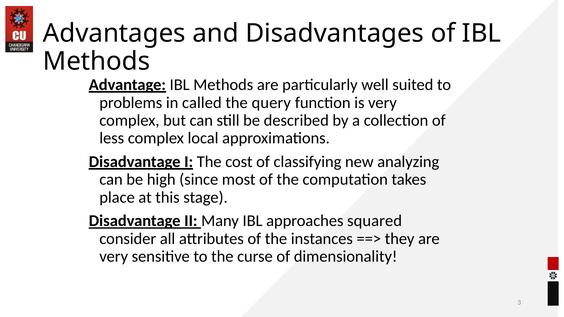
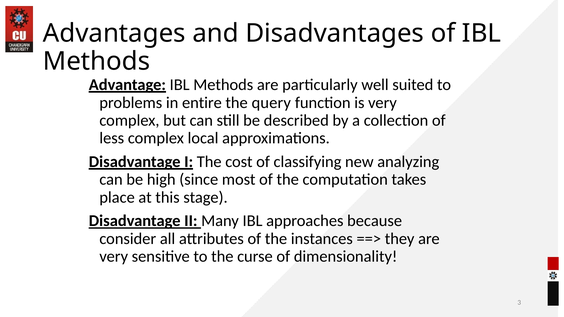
called: called -> entire
squared: squared -> because
